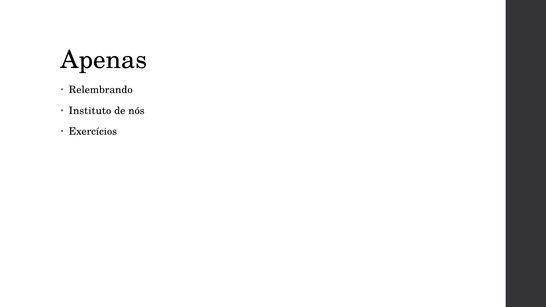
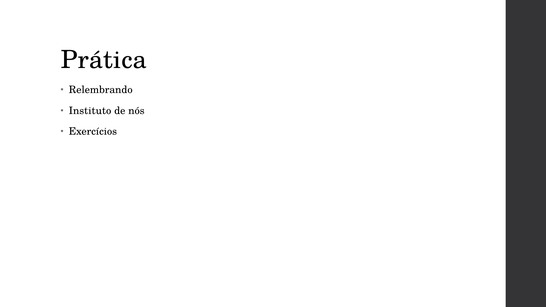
Apenas: Apenas -> Prática
